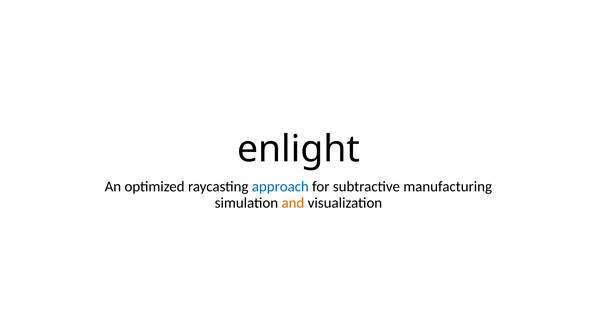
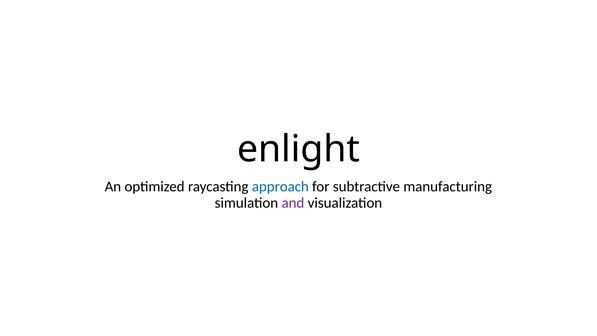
and colour: orange -> purple
